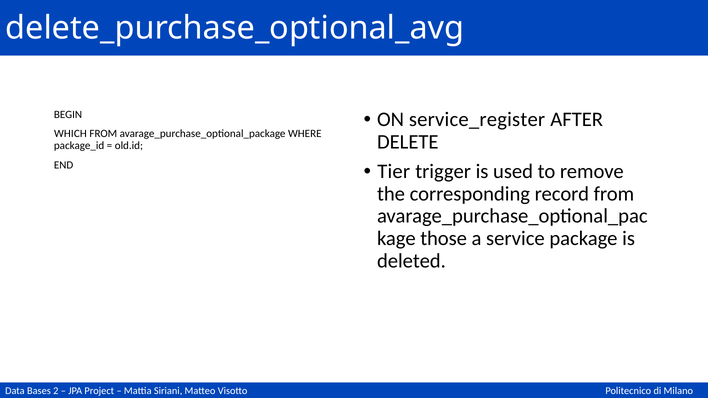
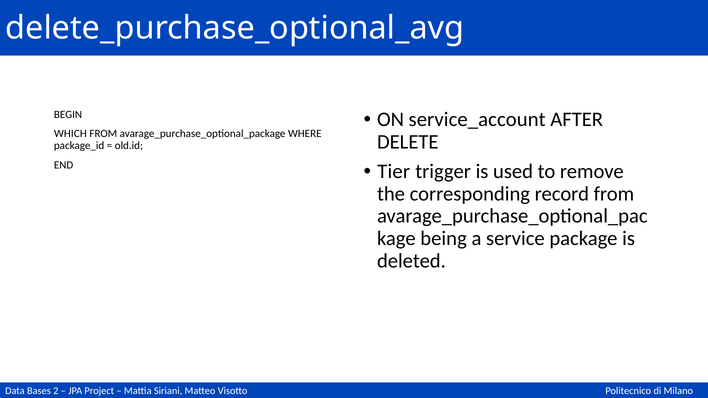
service_register: service_register -> service_account
those: those -> being
